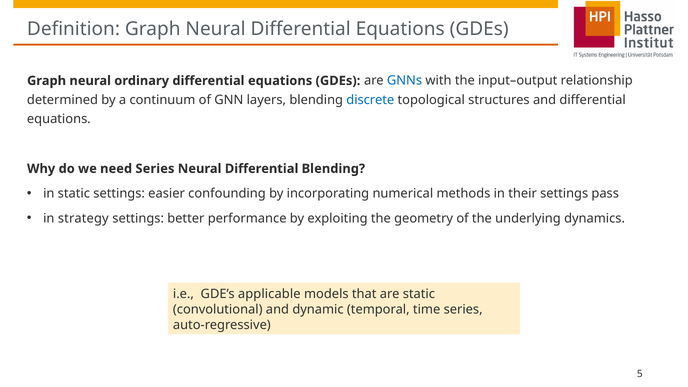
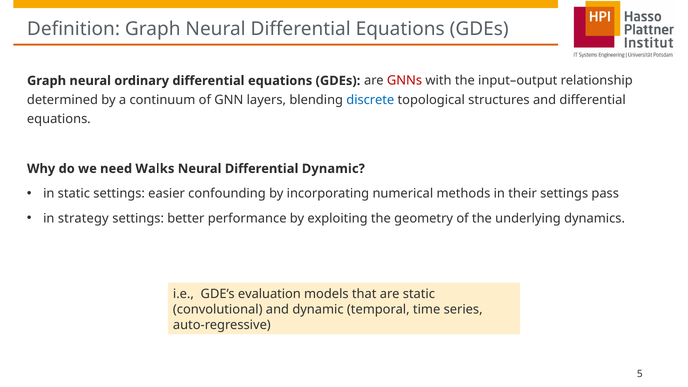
GNNs colour: blue -> red
need Series: Series -> Walks
Differential Blending: Blending -> Dynamic
applicable: applicable -> evaluation
